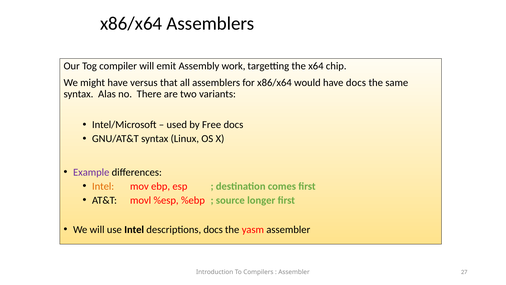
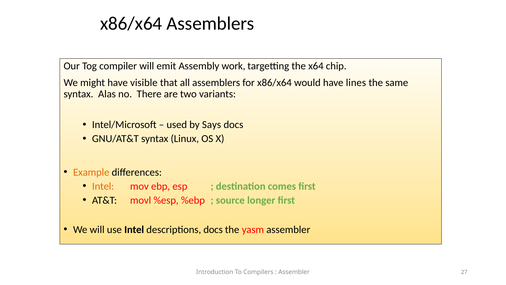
versus: versus -> visible
have docs: docs -> lines
Free: Free -> Says
Example colour: purple -> orange
